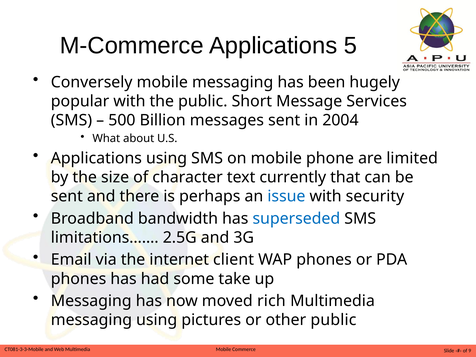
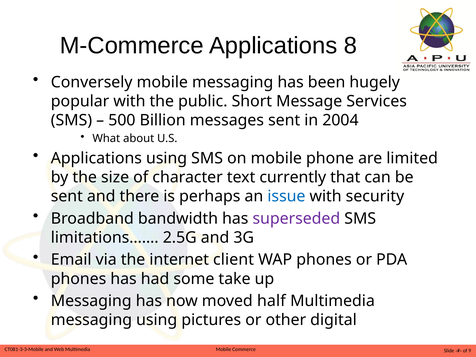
5: 5 -> 8
superseded colour: blue -> purple
rich: rich -> half
other public: public -> digital
